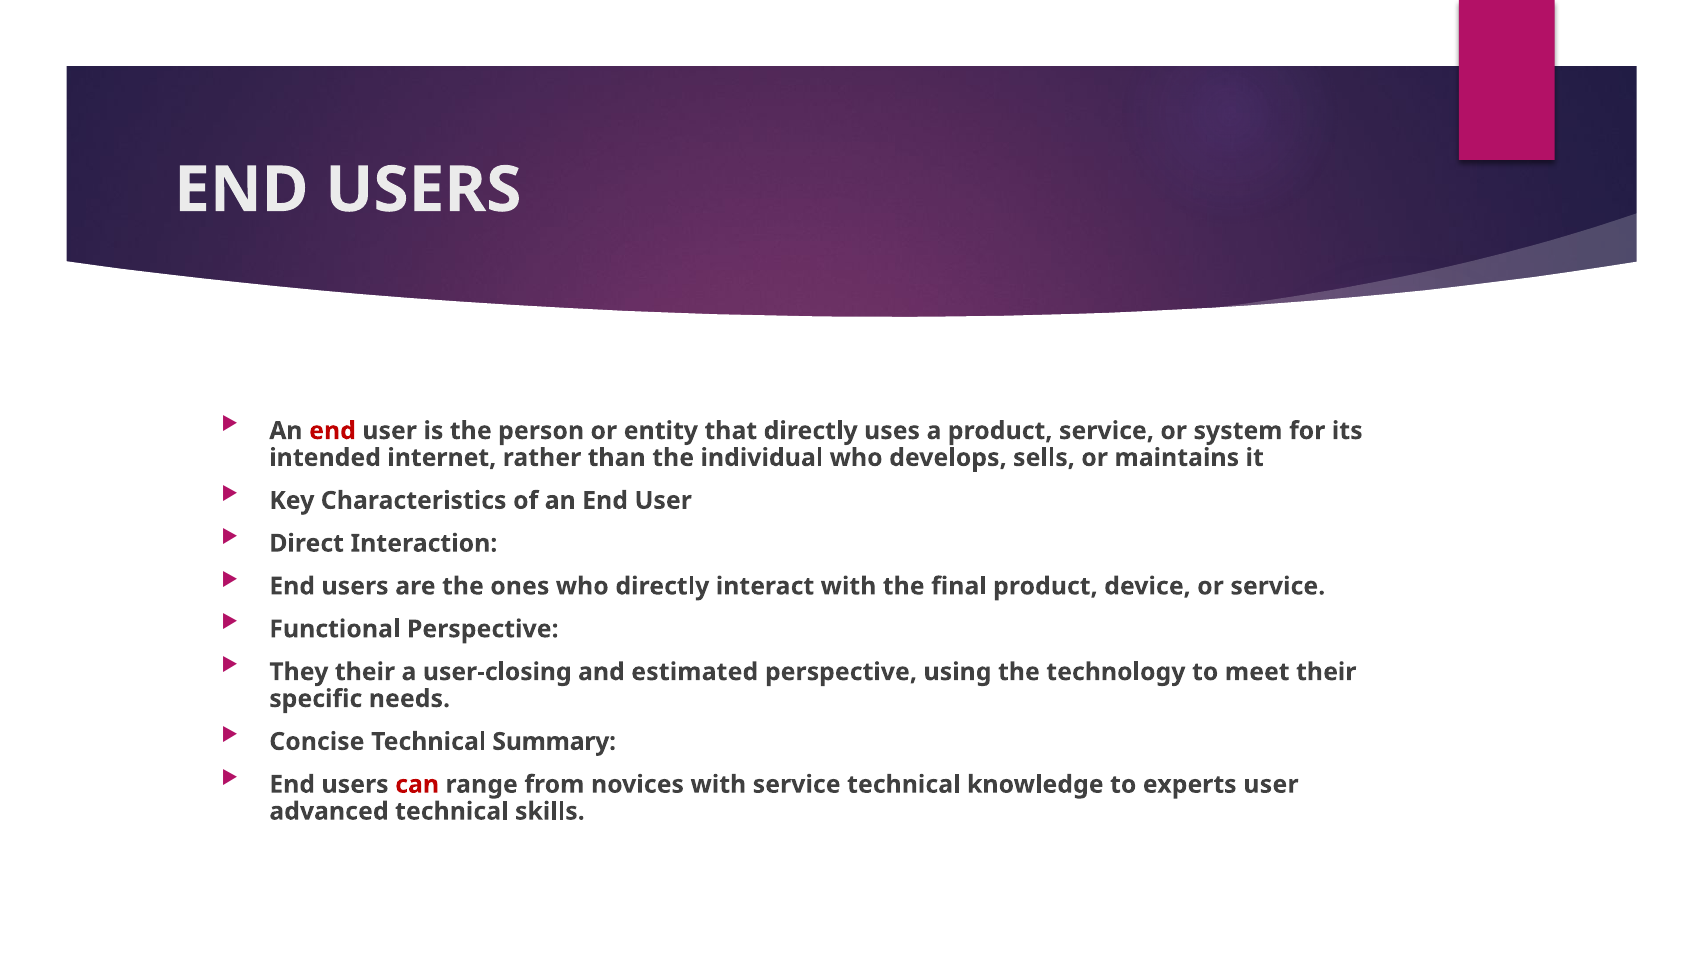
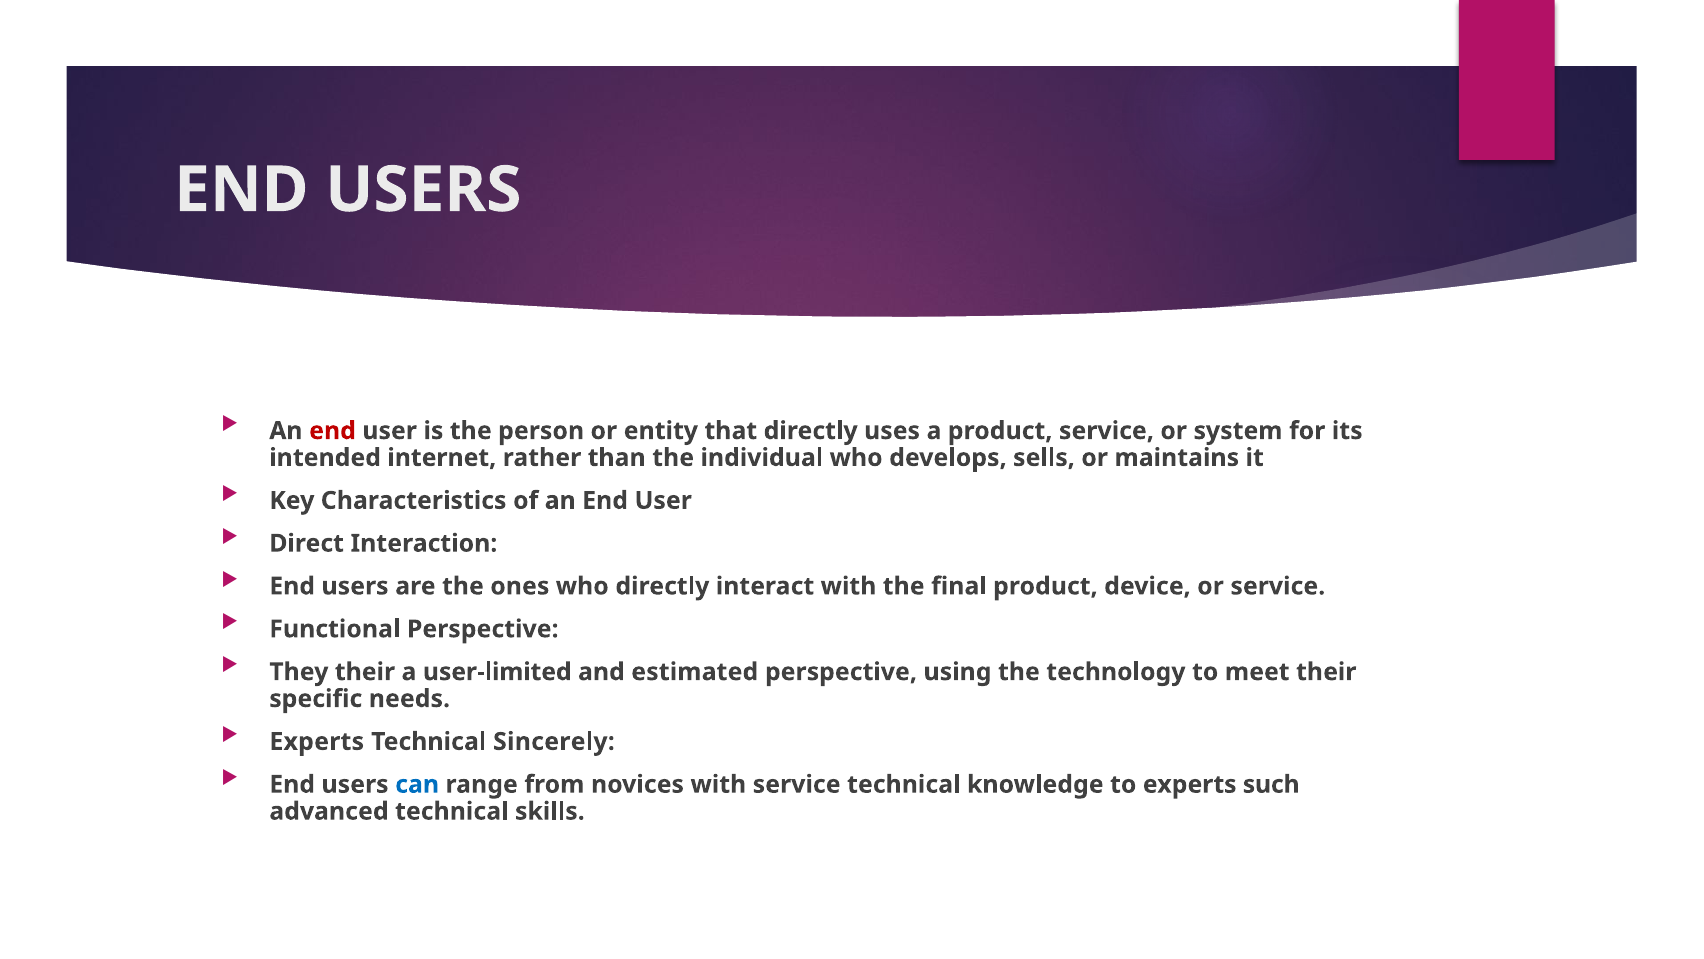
user-closing: user-closing -> user-limited
Concise at (317, 741): Concise -> Experts
Summary: Summary -> Sincerely
can colour: red -> blue
experts user: user -> such
